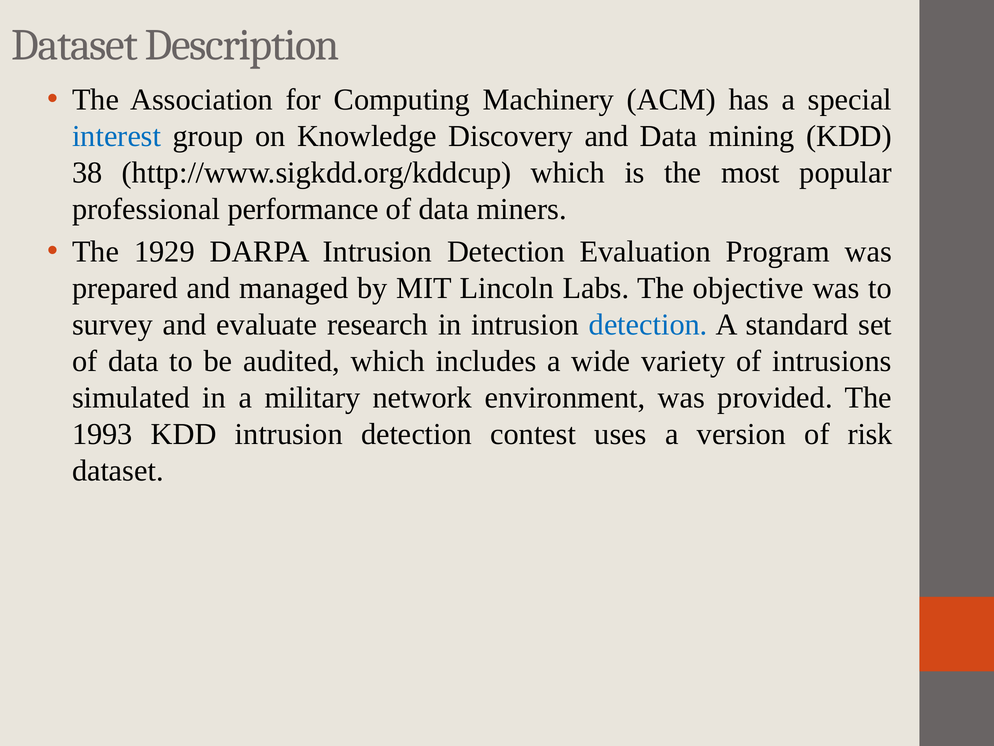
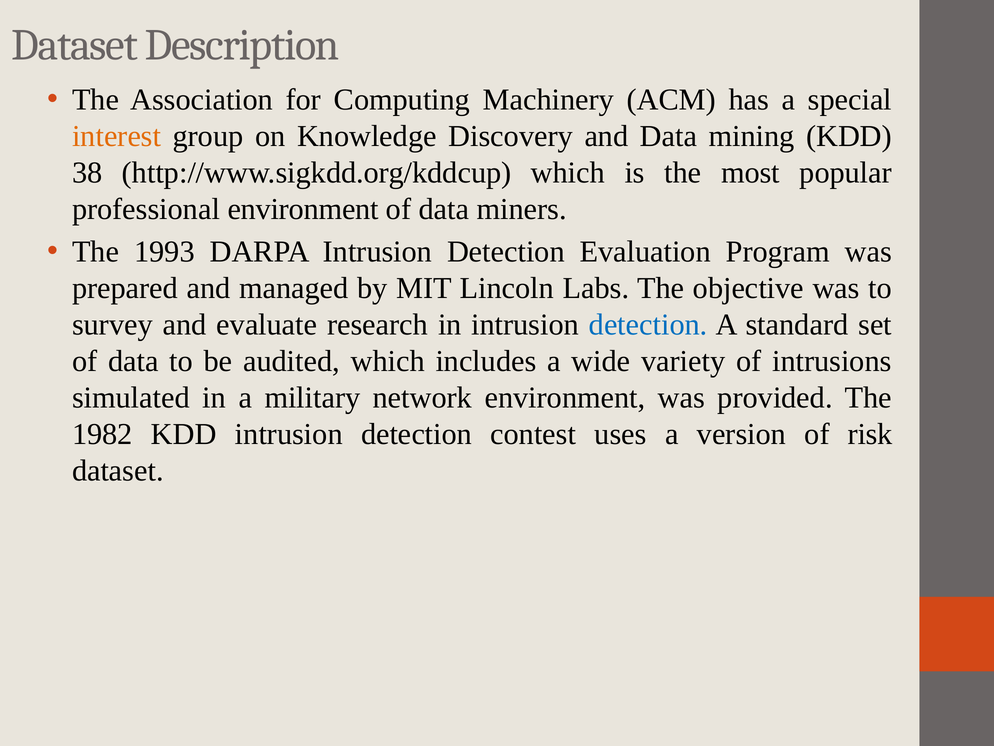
interest colour: blue -> orange
professional performance: performance -> environment
1929: 1929 -> 1993
1993: 1993 -> 1982
